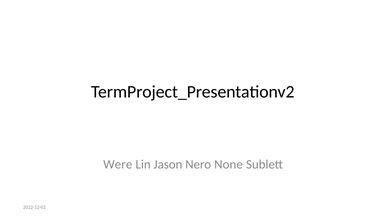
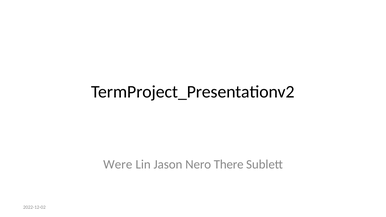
None: None -> There
